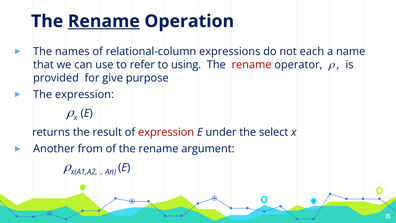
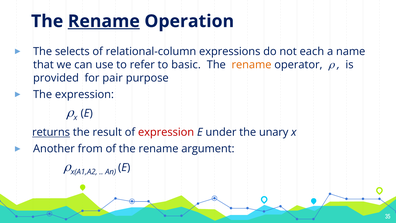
names: names -> selects
using: using -> basic
rename at (252, 65) colour: red -> orange
give: give -> pair
returns underline: none -> present
select: select -> unary
